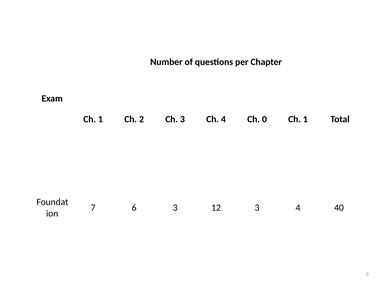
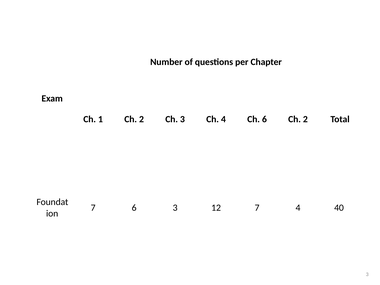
Ch 0: 0 -> 6
1 at (305, 119): 1 -> 2
12 3: 3 -> 7
